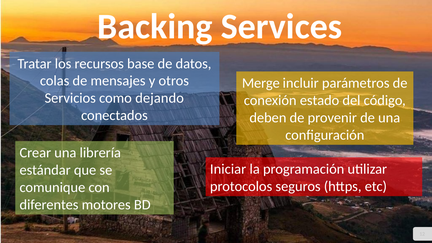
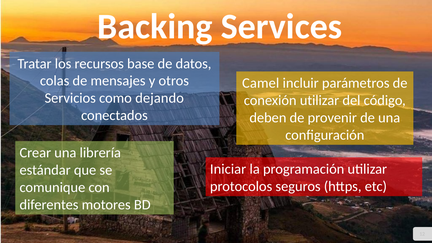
Merge: Merge -> Camel
conexión estado: estado -> utilizar
